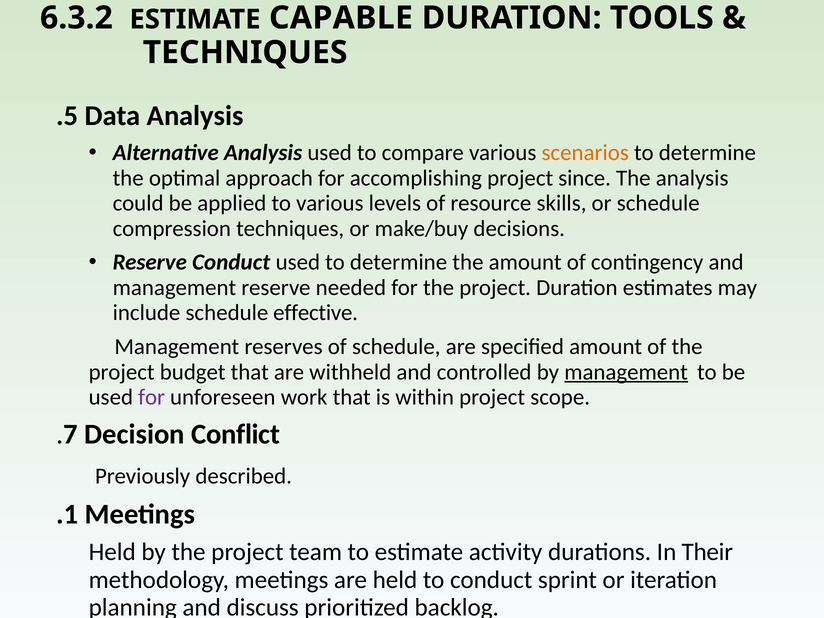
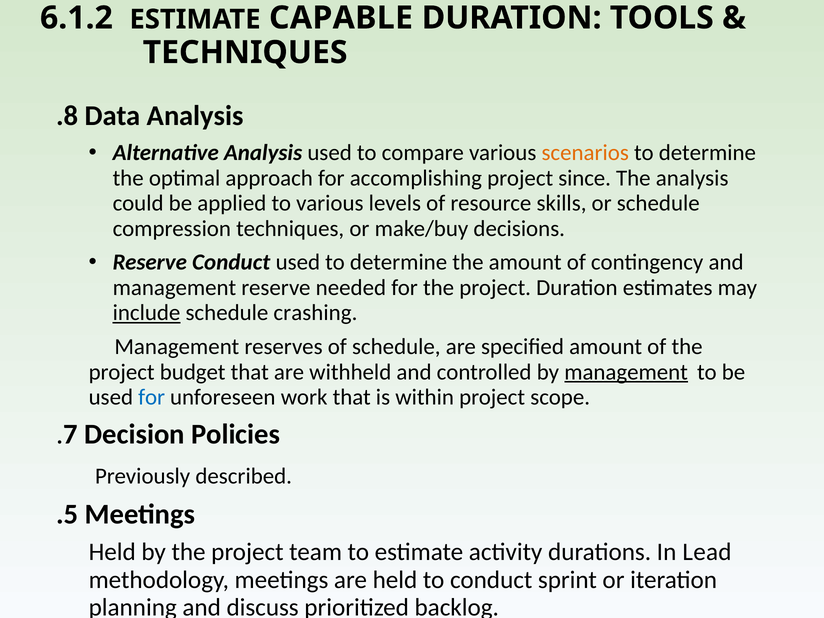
6.3.2: 6.3.2 -> 6.1.2
.5: .5 -> .8
include underline: none -> present
effective: effective -> crashing
for at (152, 397) colour: purple -> blue
Conflict: Conflict -> Policies
.1: .1 -> .5
Their: Their -> Lead
